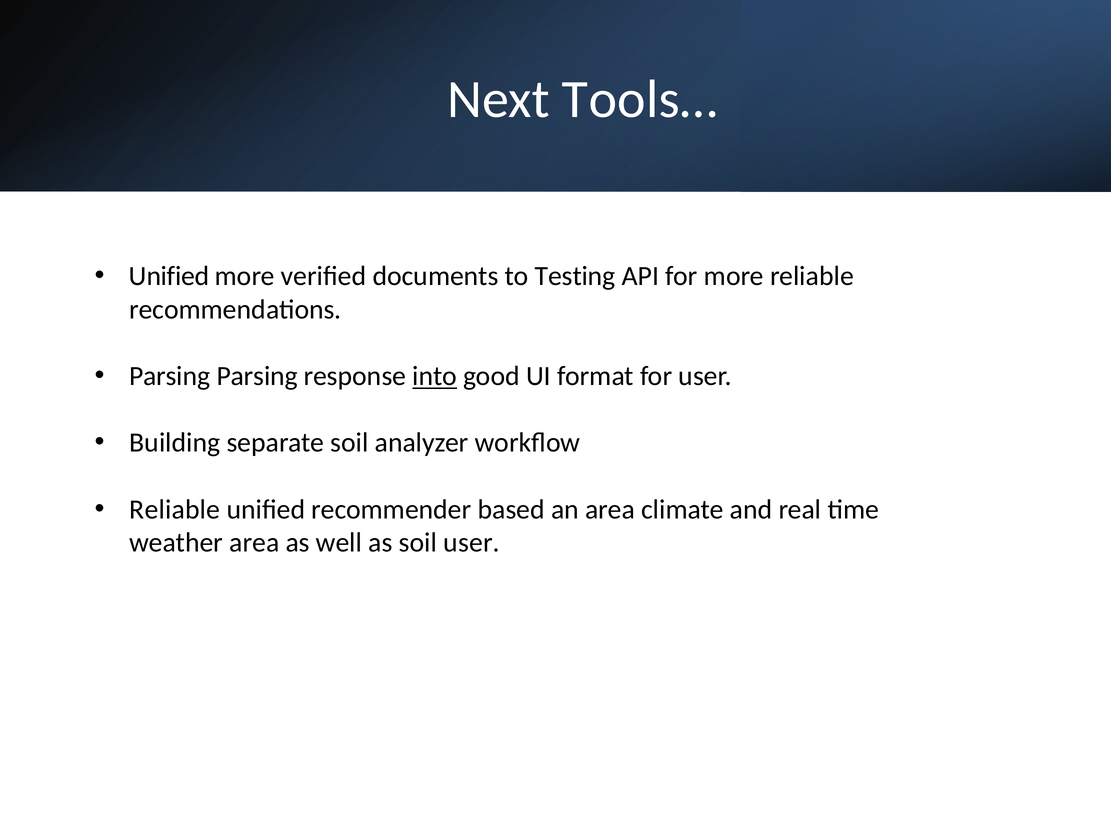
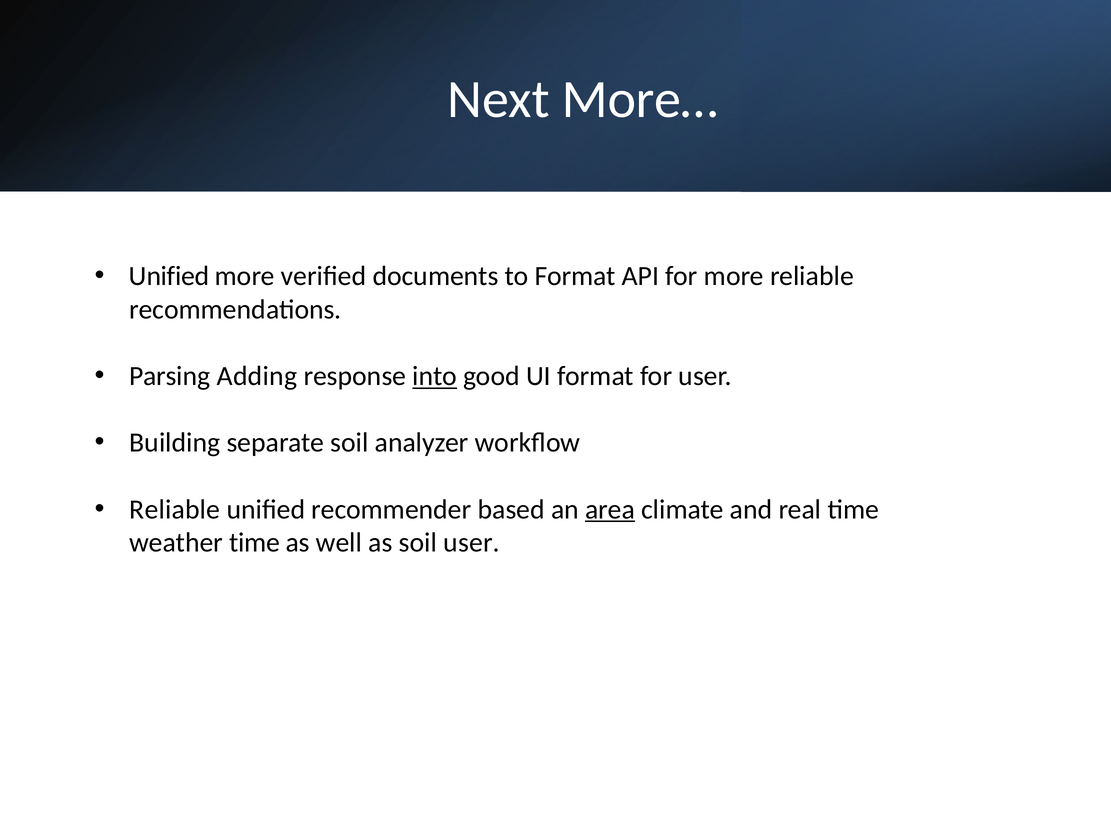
Tools…: Tools… -> More…
to Testing: Testing -> Format
Parsing Parsing: Parsing -> Adding
area at (610, 510) underline: none -> present
weather area: area -> time
